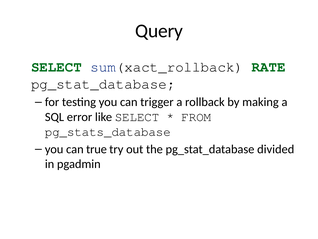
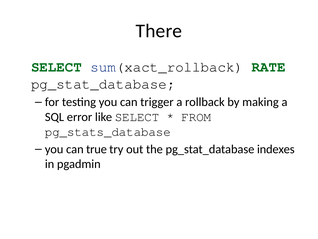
Query: Query -> There
divided: divided -> indexes
